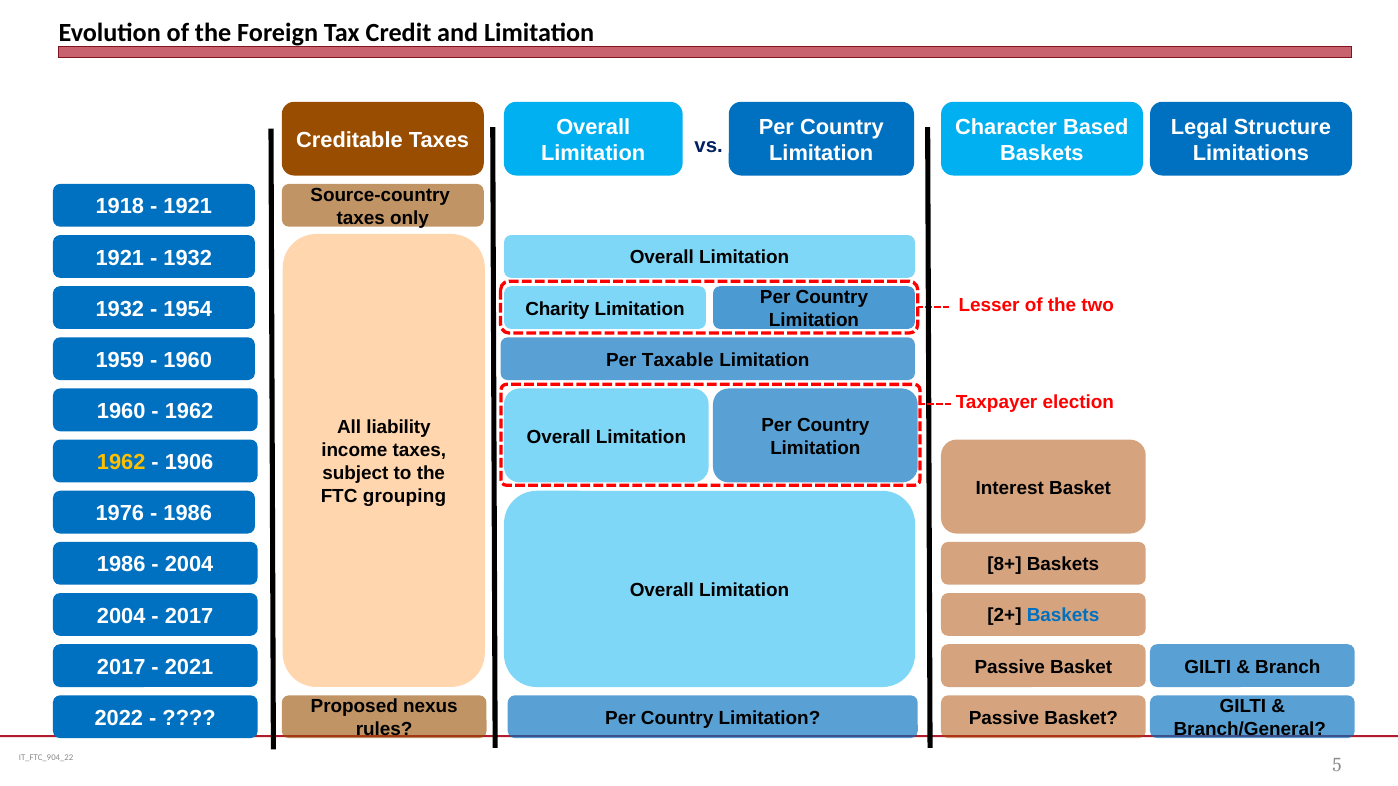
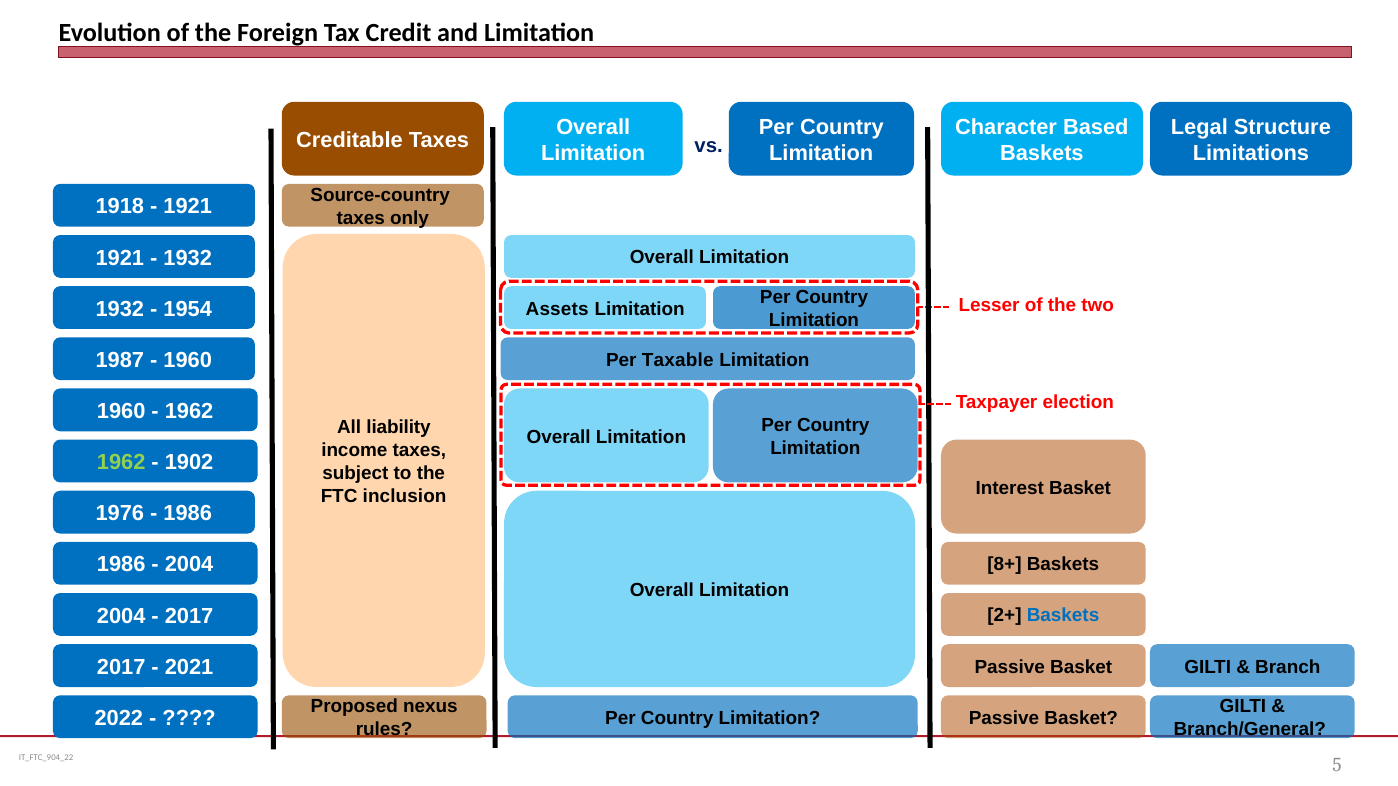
Charity: Charity -> Assets
1959: 1959 -> 1987
1962 at (121, 463) colour: yellow -> light green
1906: 1906 -> 1902
grouping: grouping -> inclusion
